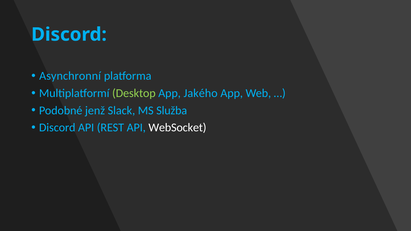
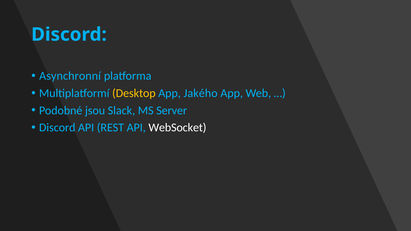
Desktop colour: light green -> yellow
jenž: jenž -> jsou
Služba: Služba -> Server
